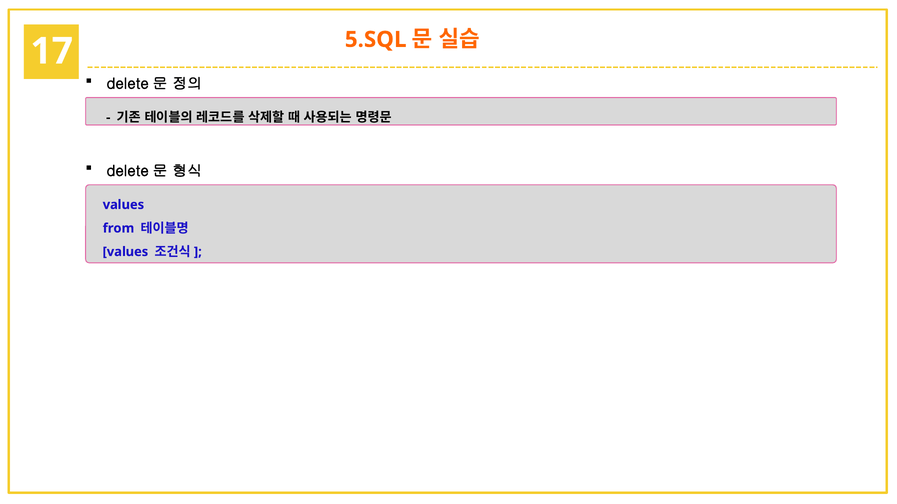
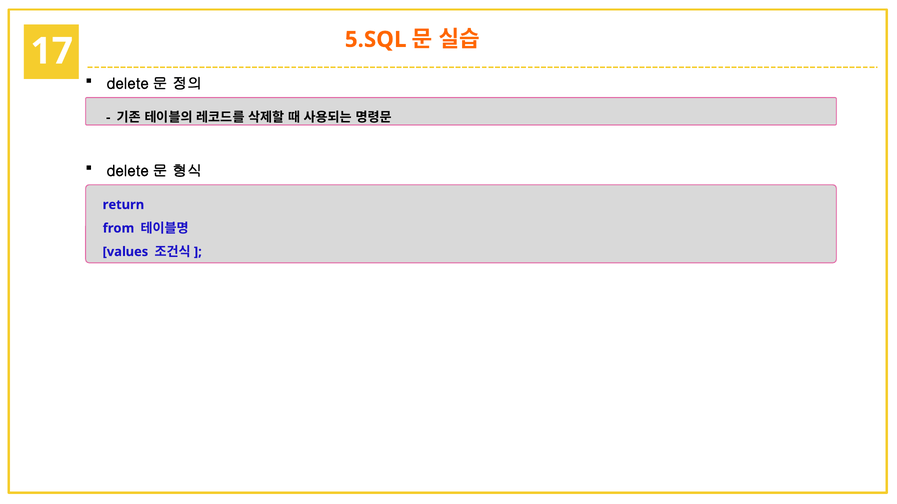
values at (123, 205): values -> return
